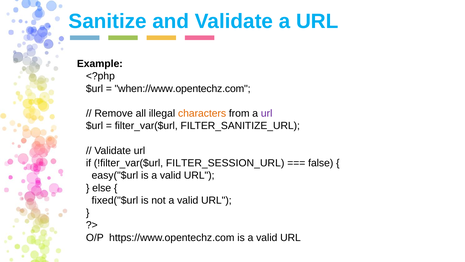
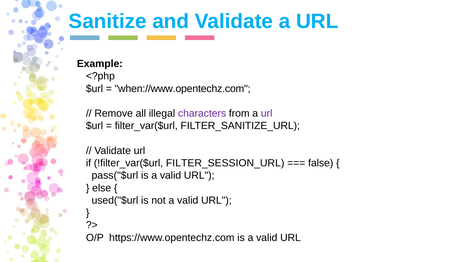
characters colour: orange -> purple
easy("$url: easy("$url -> pass("$url
fixed("$url: fixed("$url -> used("$url
